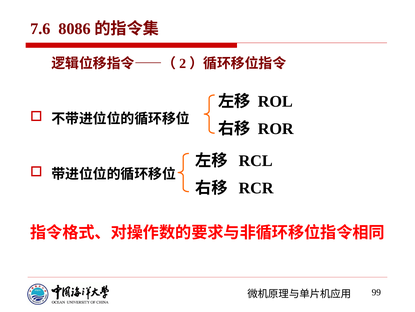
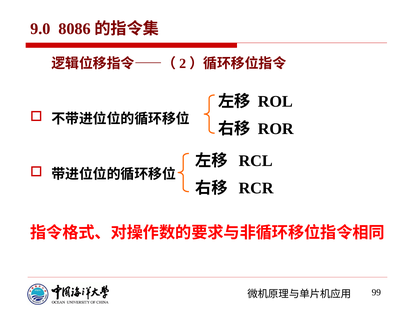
7.6: 7.6 -> 9.0
